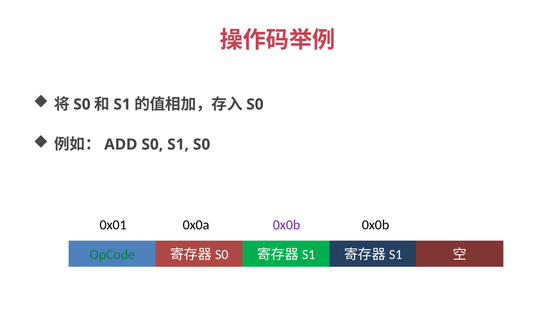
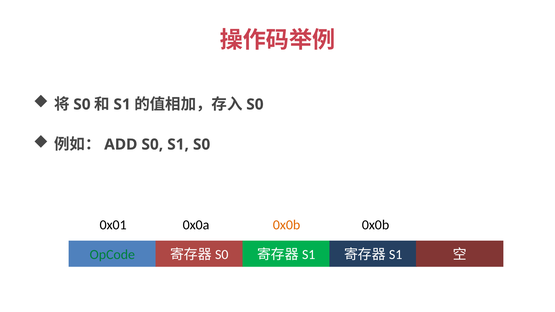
0x0b at (287, 225) colour: purple -> orange
